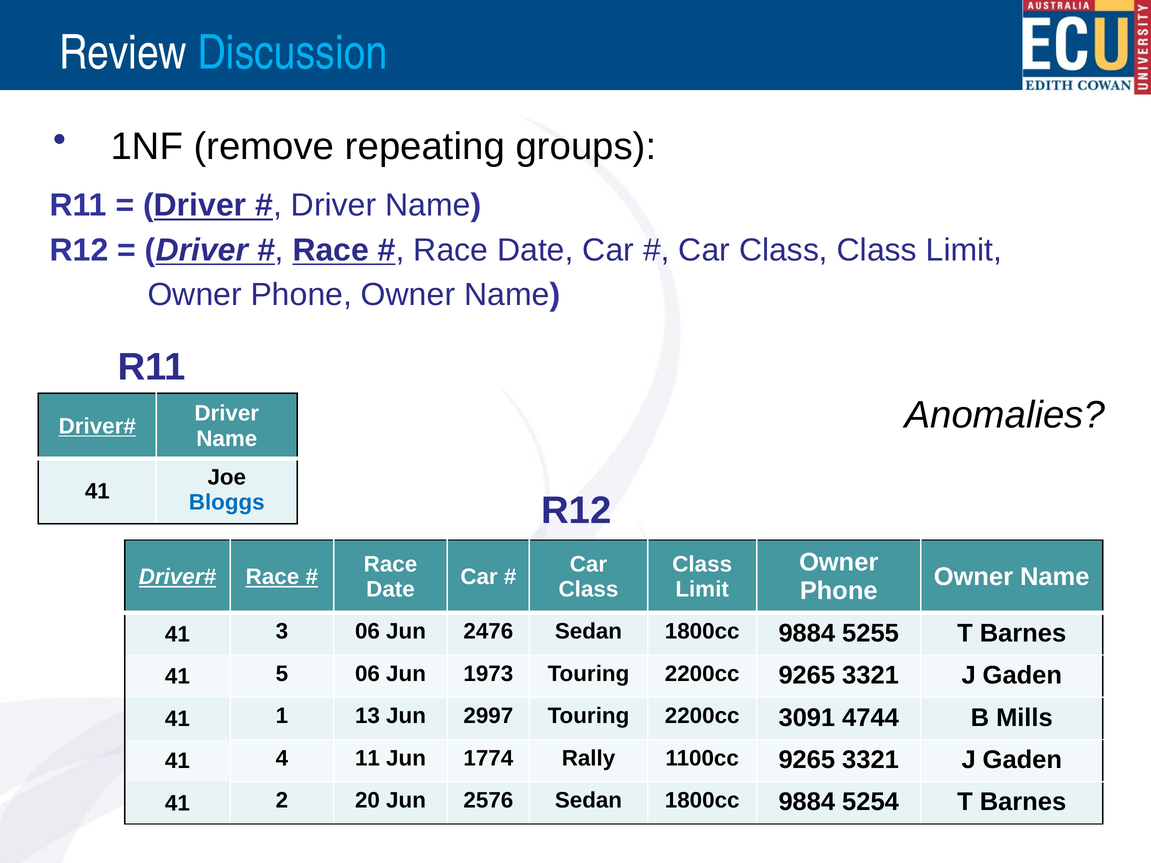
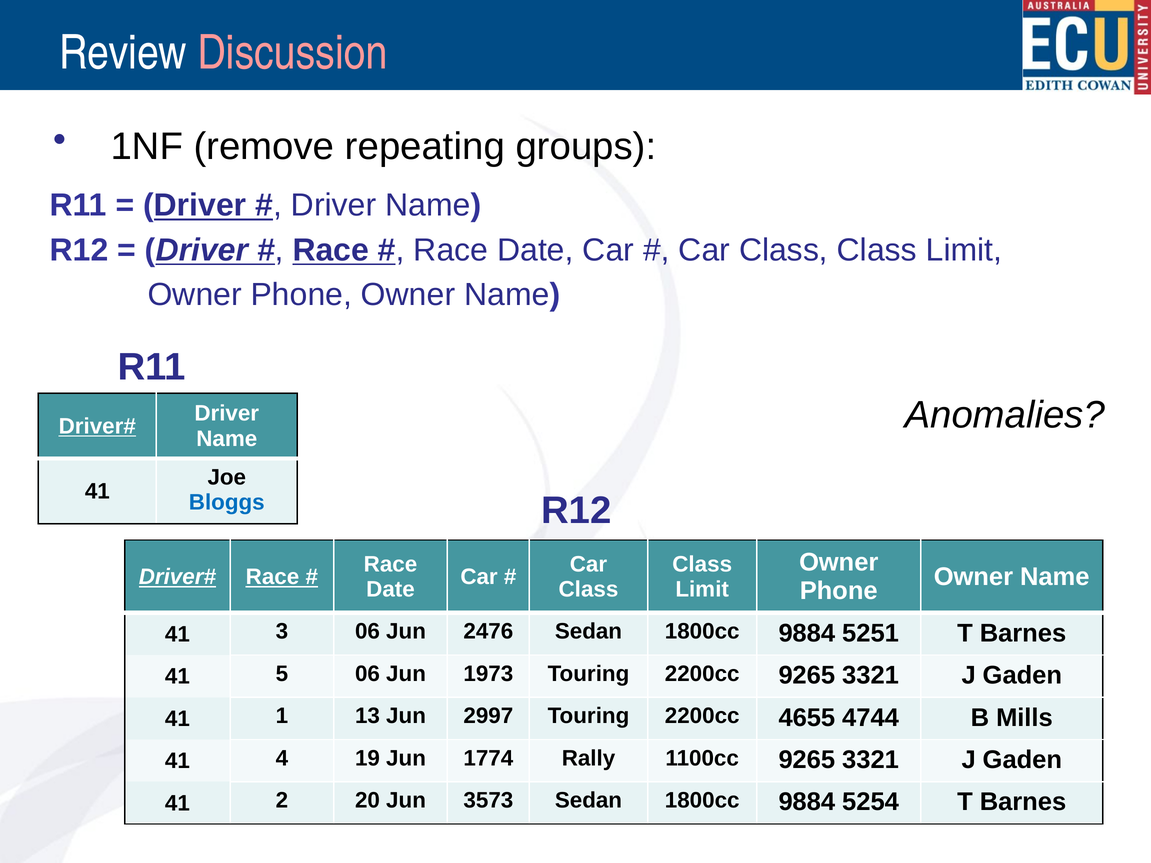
Discussion colour: light blue -> pink
5255: 5255 -> 5251
3091: 3091 -> 4655
11: 11 -> 19
2576: 2576 -> 3573
